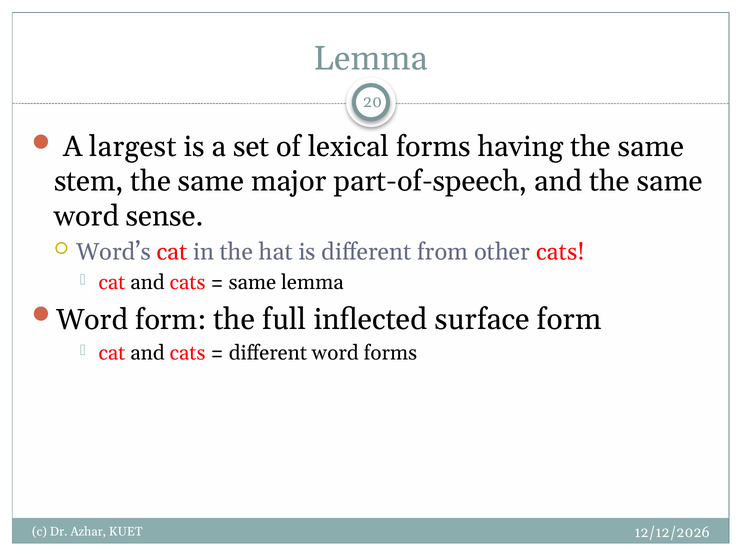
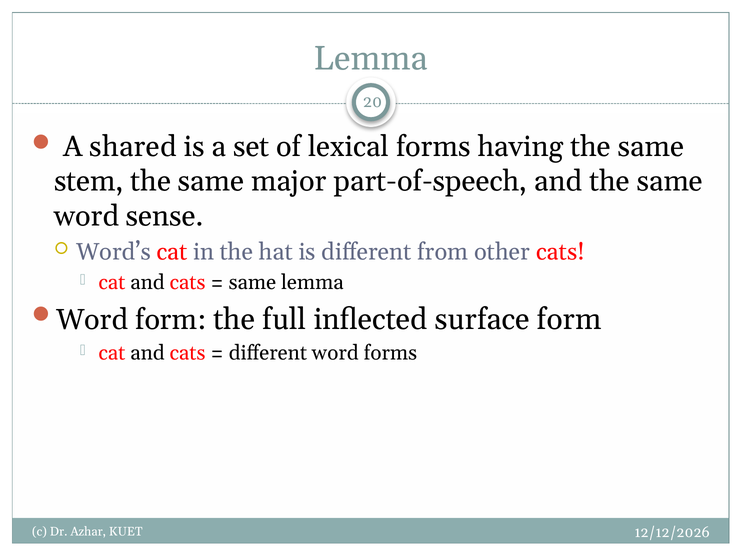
largest: largest -> shared
